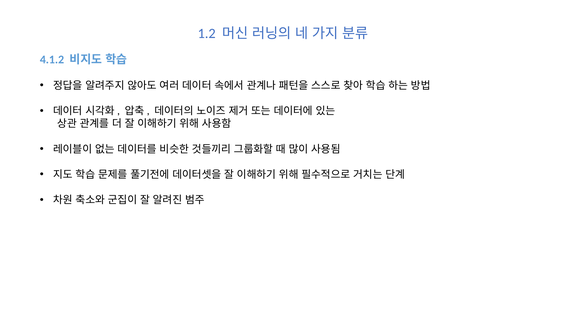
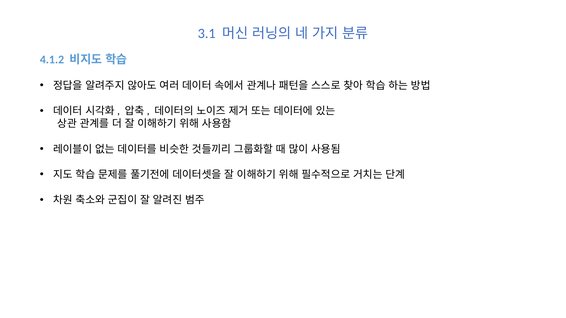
1.2: 1.2 -> 3.1
